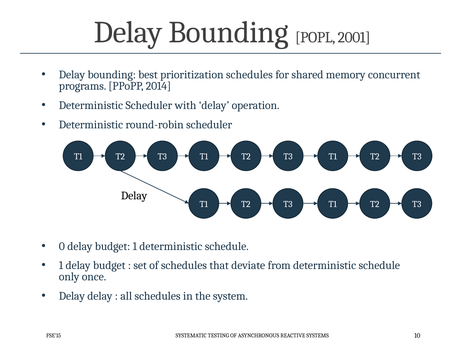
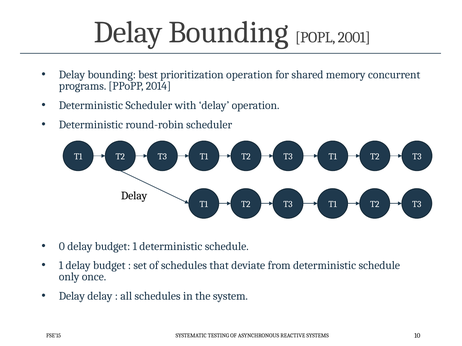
prioritization schedules: schedules -> operation
